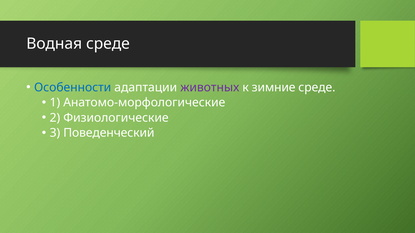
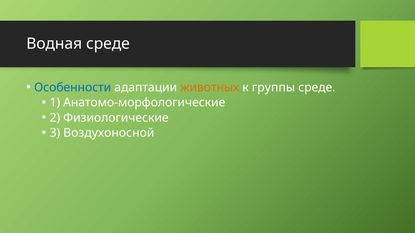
животных colour: purple -> orange
зимние: зимние -> группы
Поведенческий: Поведенческий -> Воздухоносной
